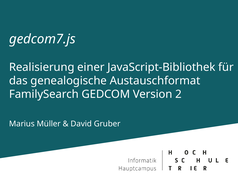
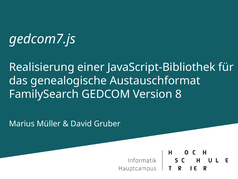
2: 2 -> 8
